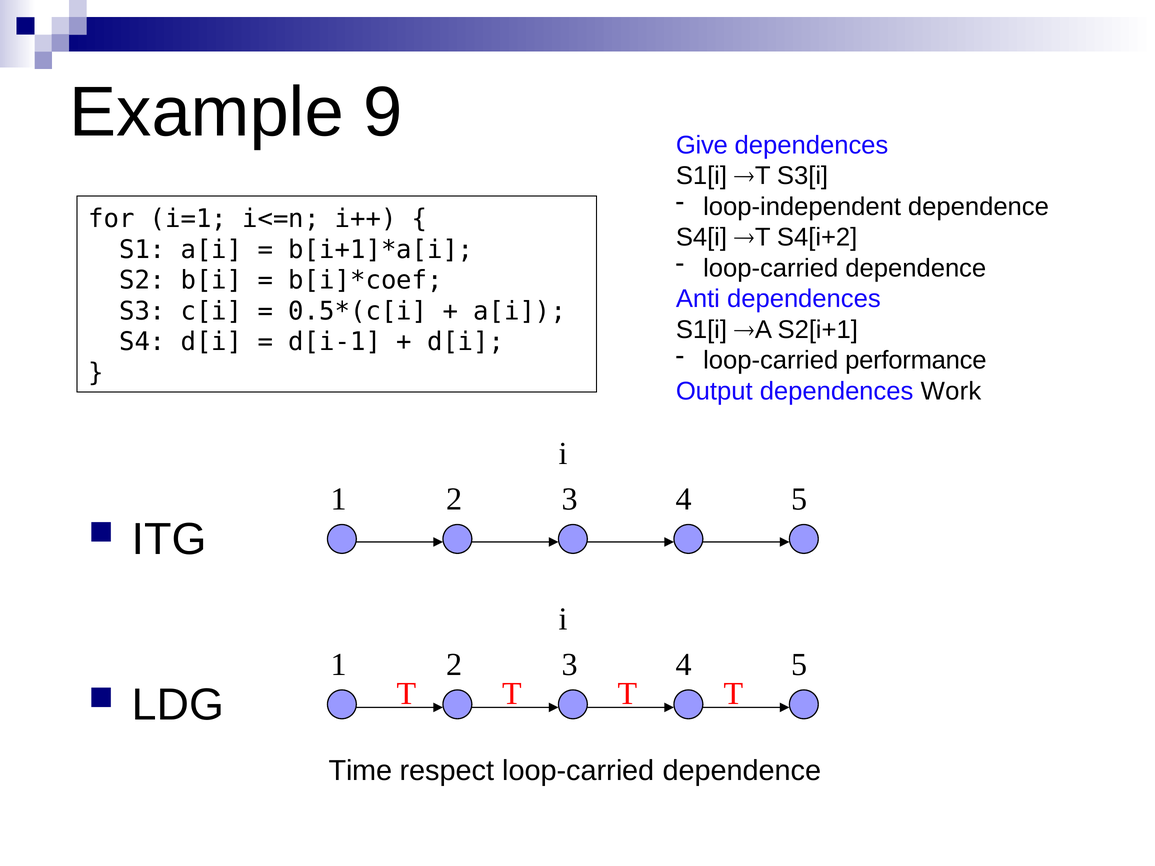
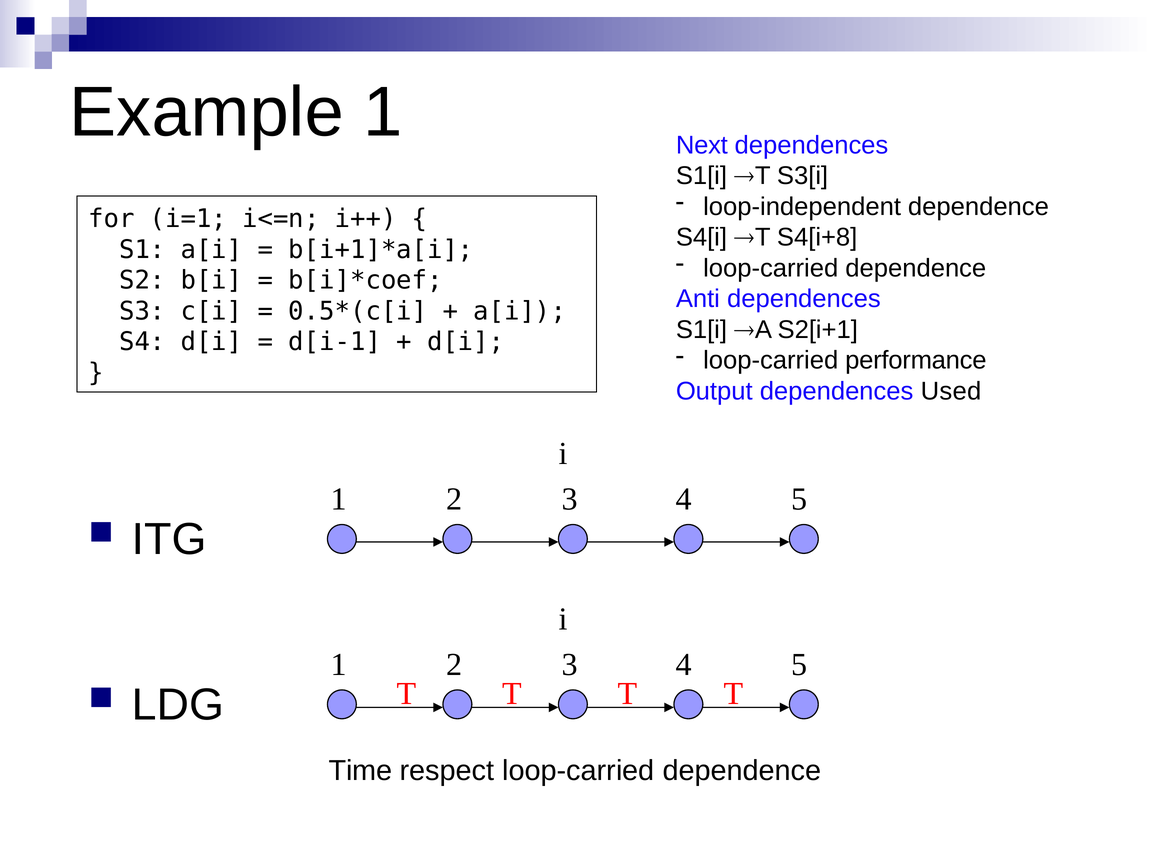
Example 9: 9 -> 1
Give: Give -> Next
S4[i+2: S4[i+2 -> S4[i+8
Work: Work -> Used
